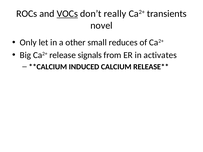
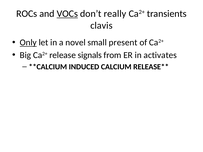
novel: novel -> clavis
Only underline: none -> present
other: other -> novel
reduces: reduces -> present
